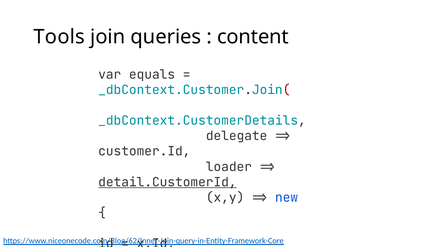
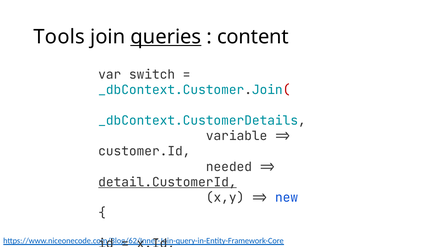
queries underline: none -> present
equals: equals -> switch
delegate: delegate -> variable
loader: loader -> needed
